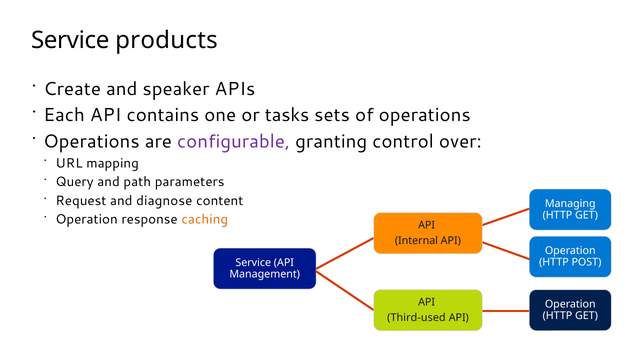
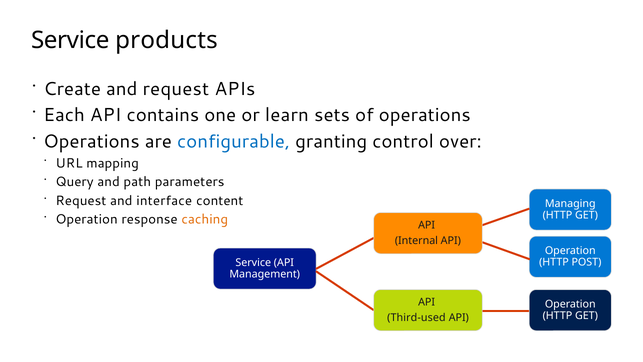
and speaker: speaker -> request
tasks: tasks -> learn
configurable colour: purple -> blue
diagnose: diagnose -> interface
